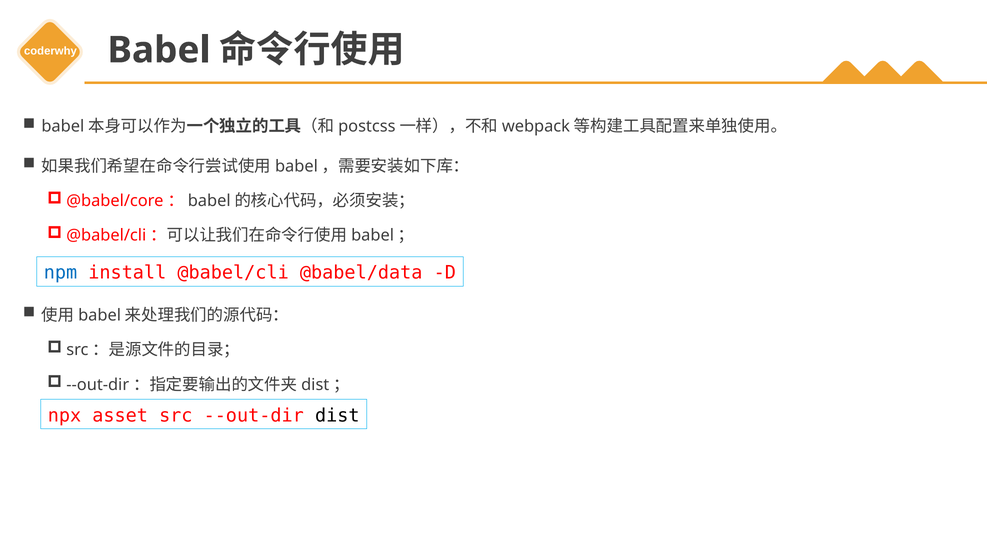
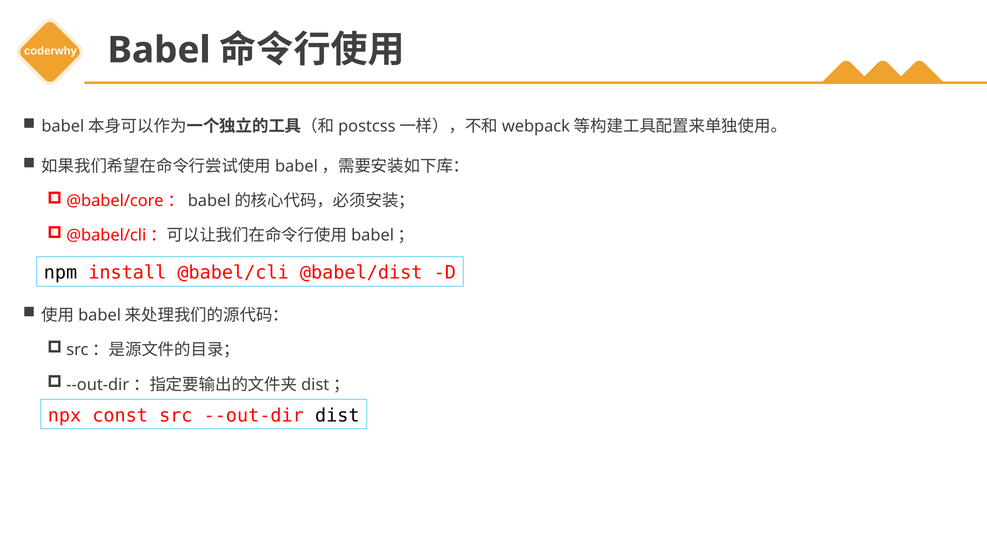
npm colour: blue -> black
@babel/data: @babel/data -> @babel/dist
asset: asset -> const
